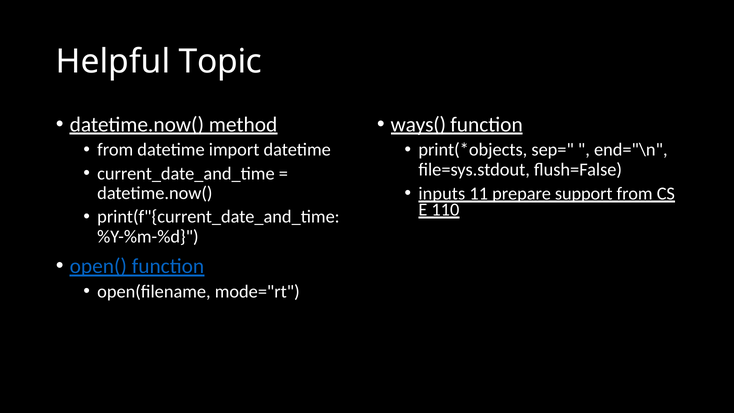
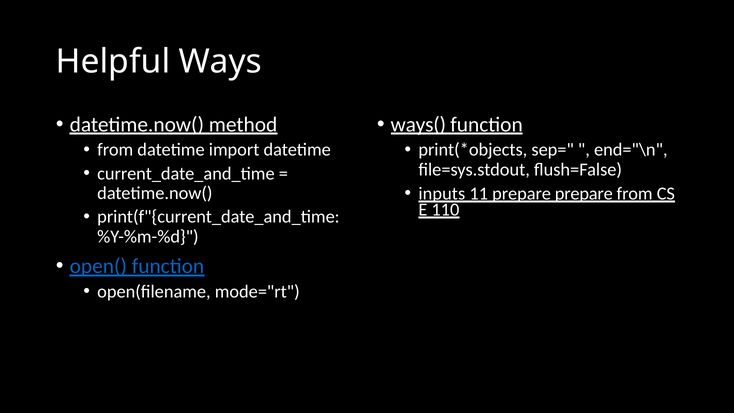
Topic: Topic -> Ways
prepare support: support -> prepare
